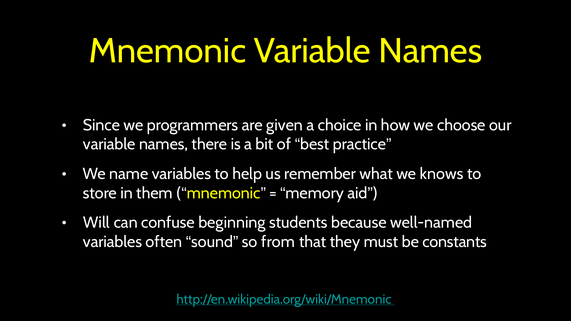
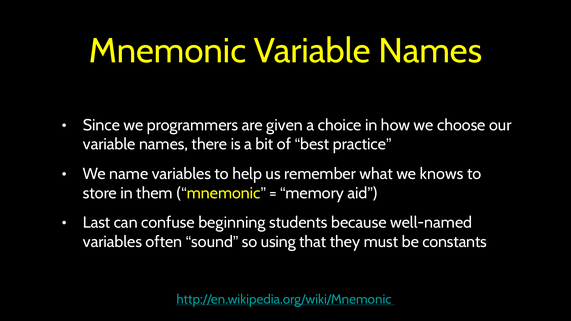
Will: Will -> Last
from: from -> using
